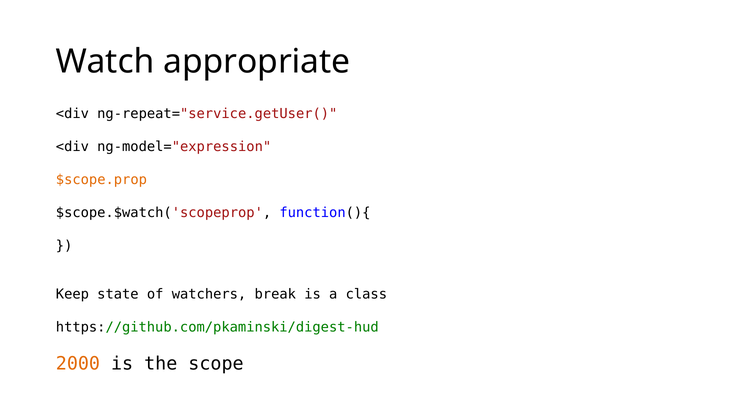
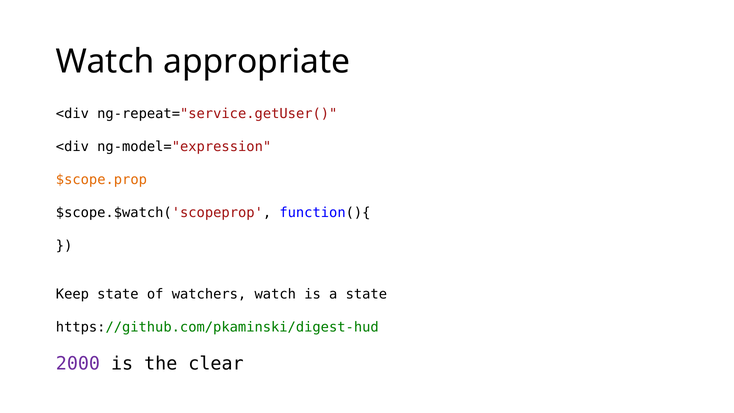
watchers break: break -> watch
a class: class -> state
2000 colour: orange -> purple
scope: scope -> clear
